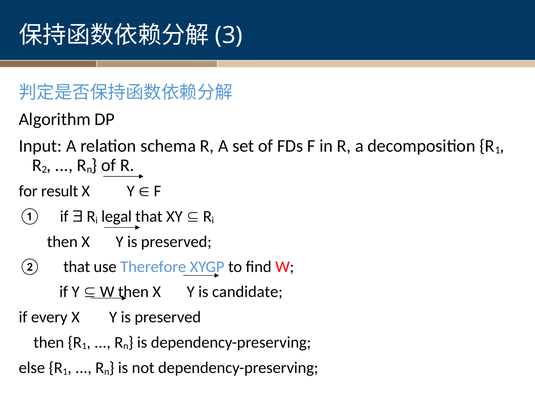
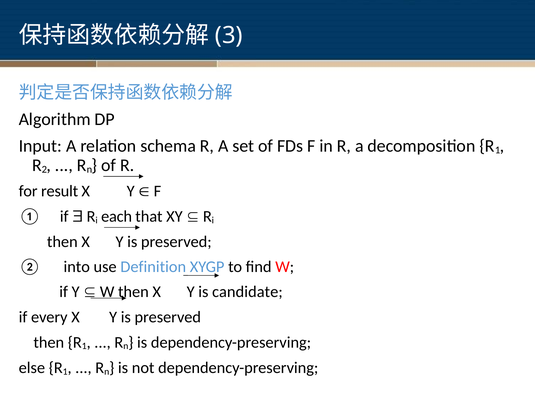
legal: legal -> each
that at (77, 267): that -> into
Therefore: Therefore -> Definition
